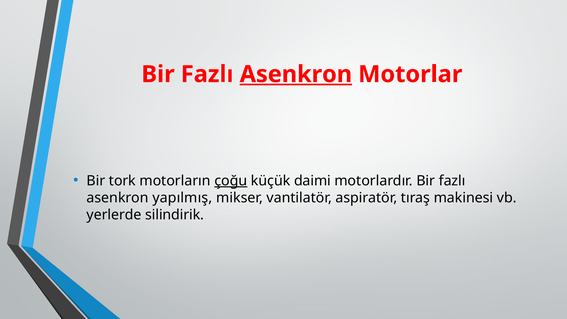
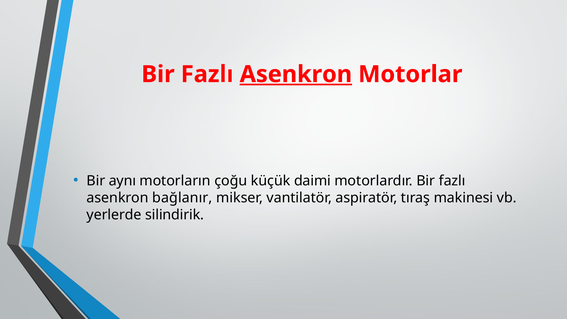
tork: tork -> aynı
çoğu underline: present -> none
yapılmış: yapılmış -> bağlanır
